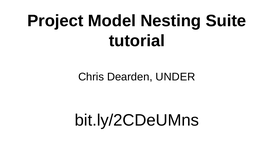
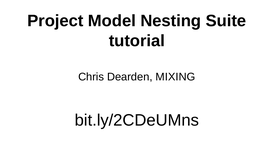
UNDER: UNDER -> MIXING
